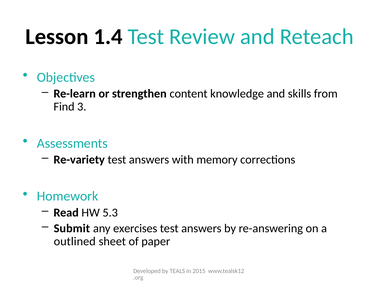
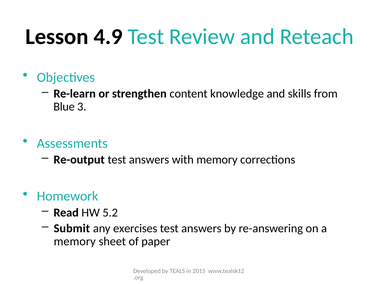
1.4: 1.4 -> 4.9
Find: Find -> Blue
Re-variety: Re-variety -> Re-output
5.3: 5.3 -> 5.2
outlined at (75, 242): outlined -> memory
